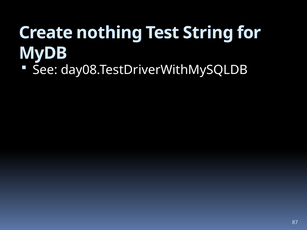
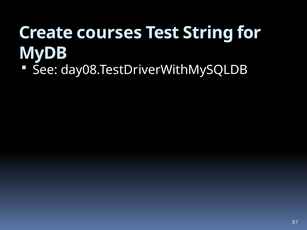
nothing: nothing -> courses
